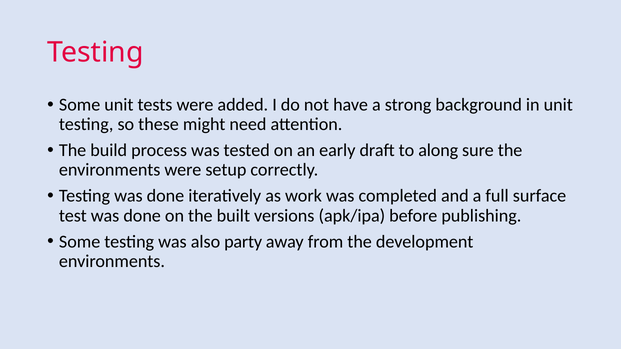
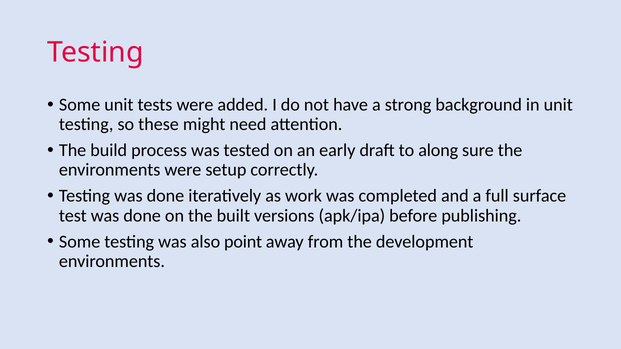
party: party -> point
